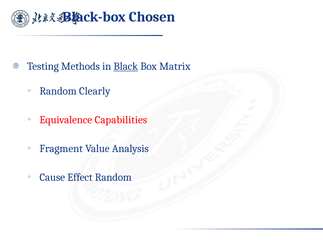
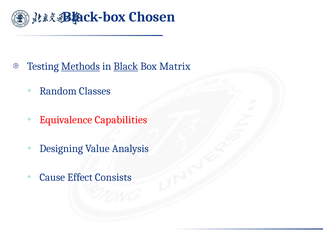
Methods underline: none -> present
Clearly: Clearly -> Classes
Fragment: Fragment -> Designing
Effect Random: Random -> Consists
